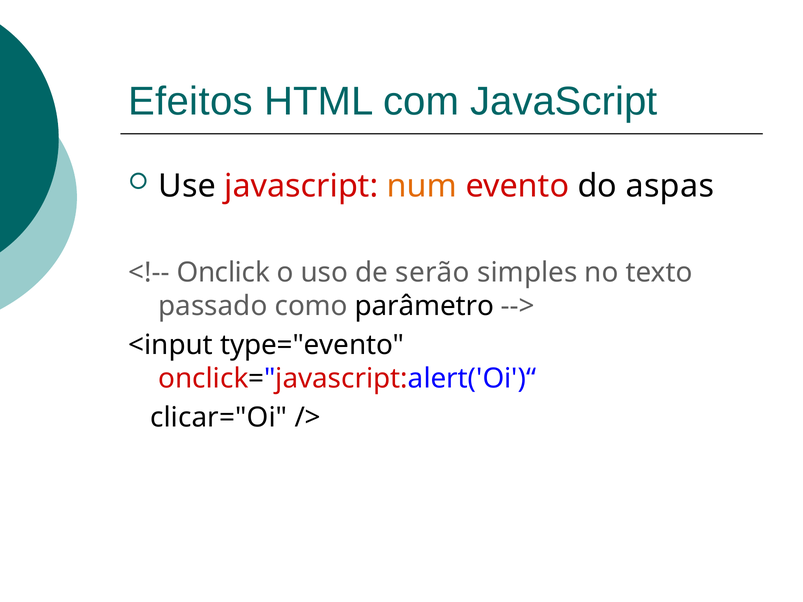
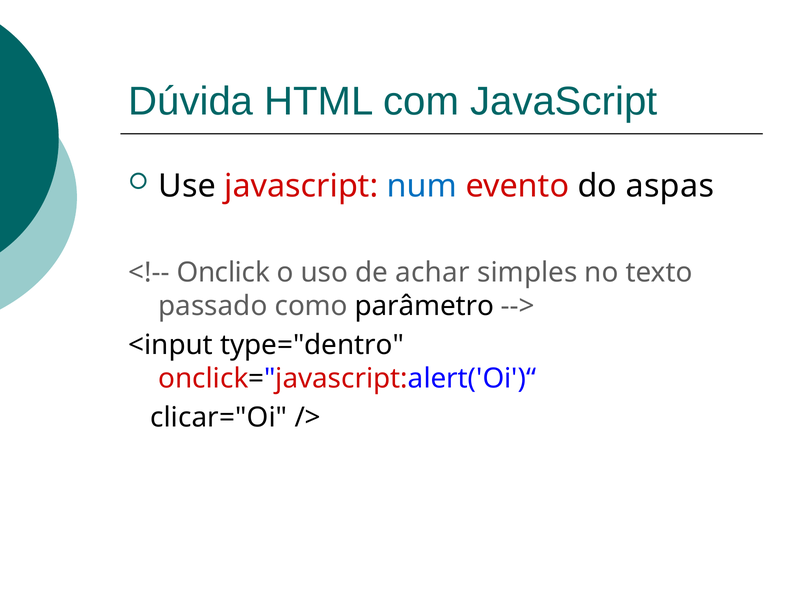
Efeitos: Efeitos -> Dúvida
num colour: orange -> blue
serão: serão -> achar
type="evento: type="evento -> type="dentro
